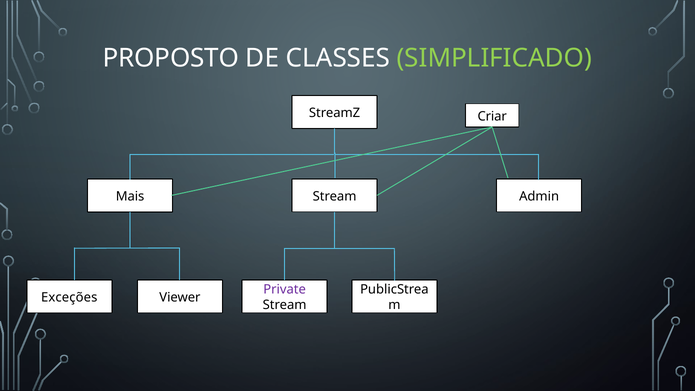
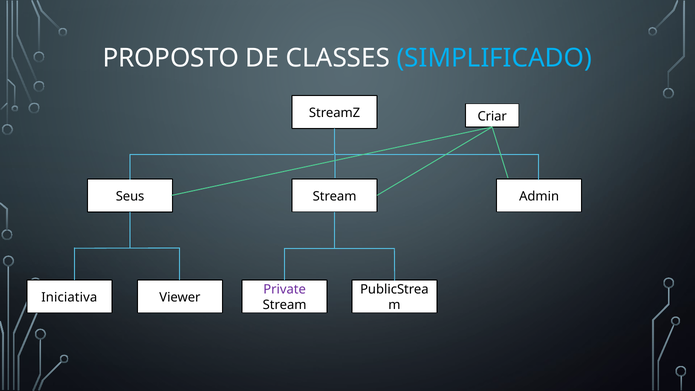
SIMPLIFICADO colour: light green -> light blue
Mais: Mais -> Seus
Exceções: Exceções -> Iniciativa
